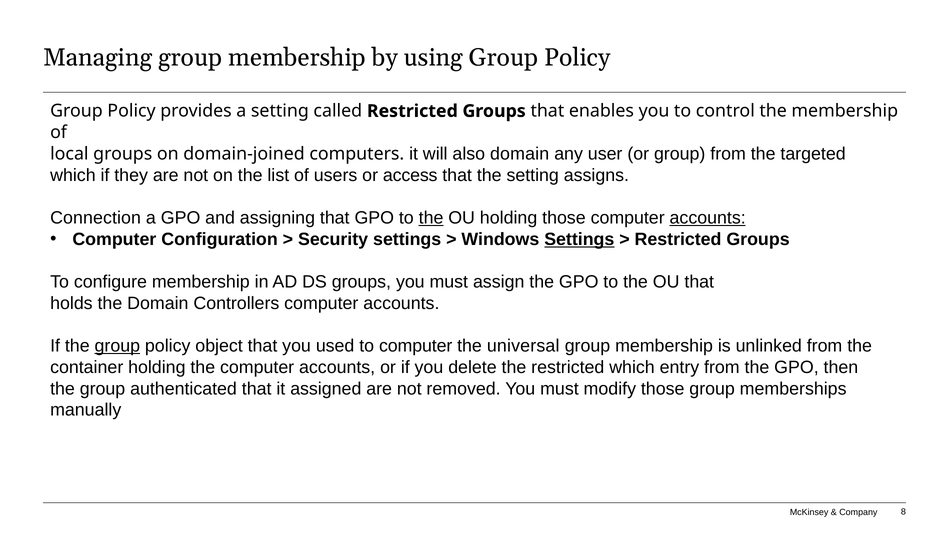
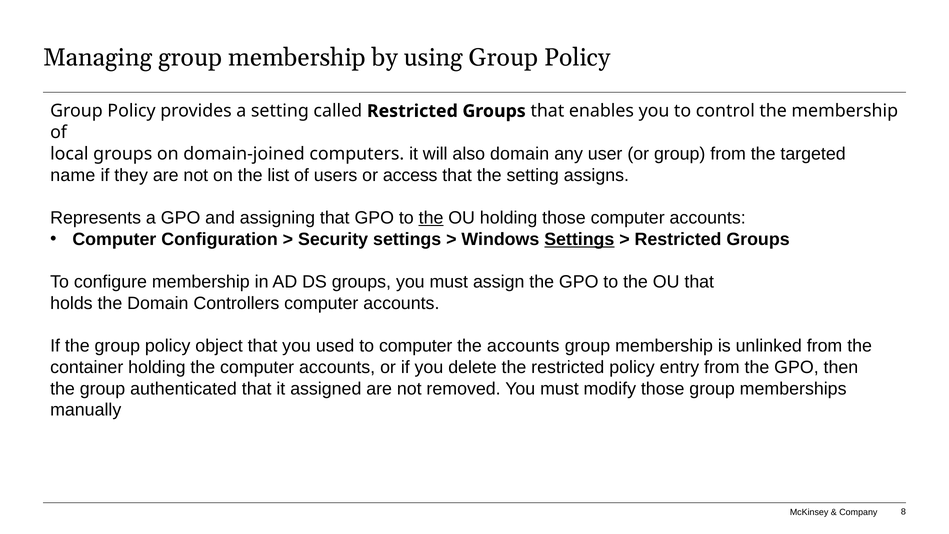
which at (73, 175): which -> name
Connection: Connection -> Represents
accounts at (708, 218) underline: present -> none
group at (117, 346) underline: present -> none
the universal: universal -> accounts
restricted which: which -> policy
